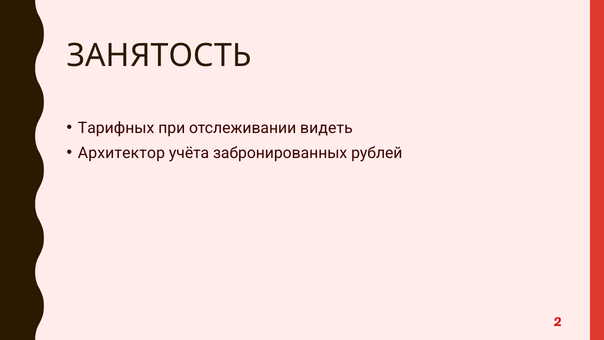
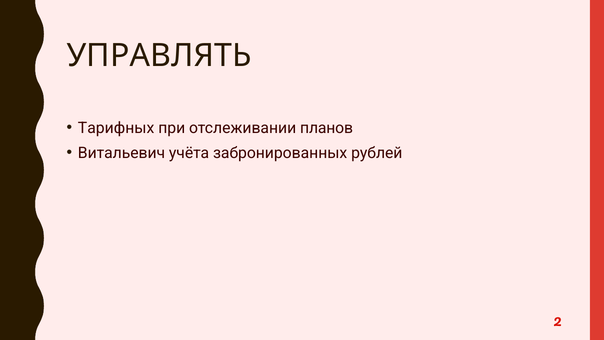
ЗАНЯТОСТЬ: ЗАНЯТОСТЬ -> УПРАВЛЯТЬ
видеть: видеть -> планов
Архитектор: Архитектор -> Витальевич
